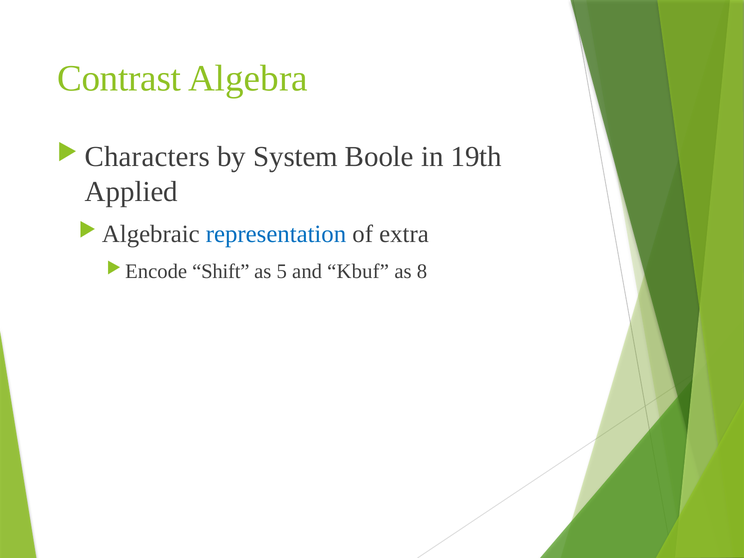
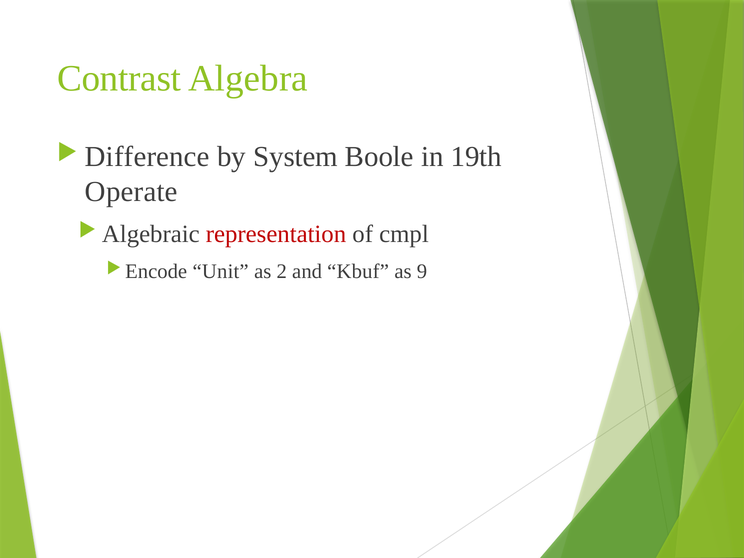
Characters: Characters -> Difference
Applied: Applied -> Operate
representation colour: blue -> red
extra: extra -> cmpl
Shift: Shift -> Unit
5: 5 -> 2
8: 8 -> 9
